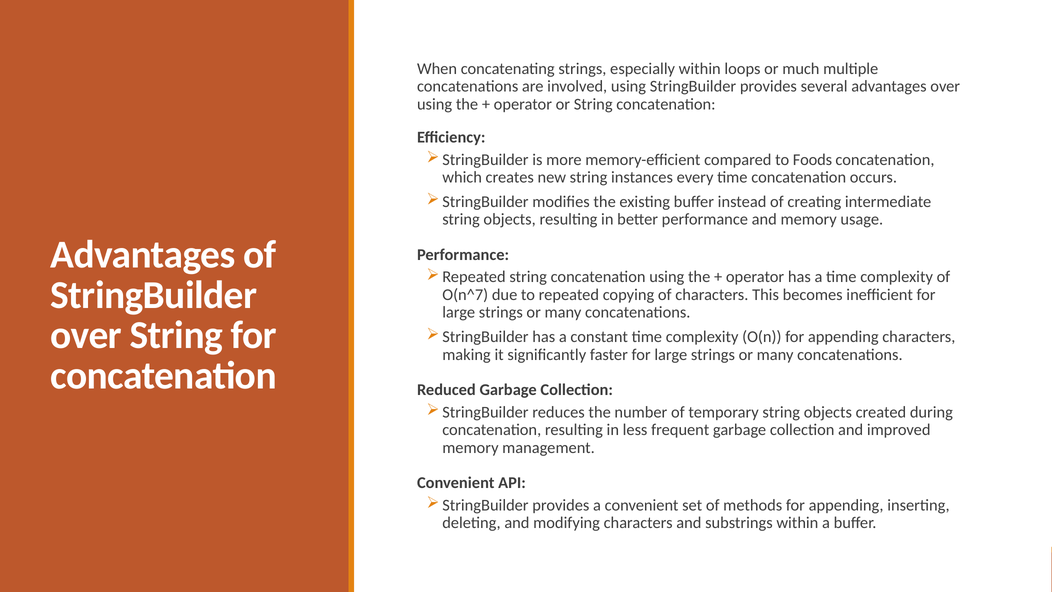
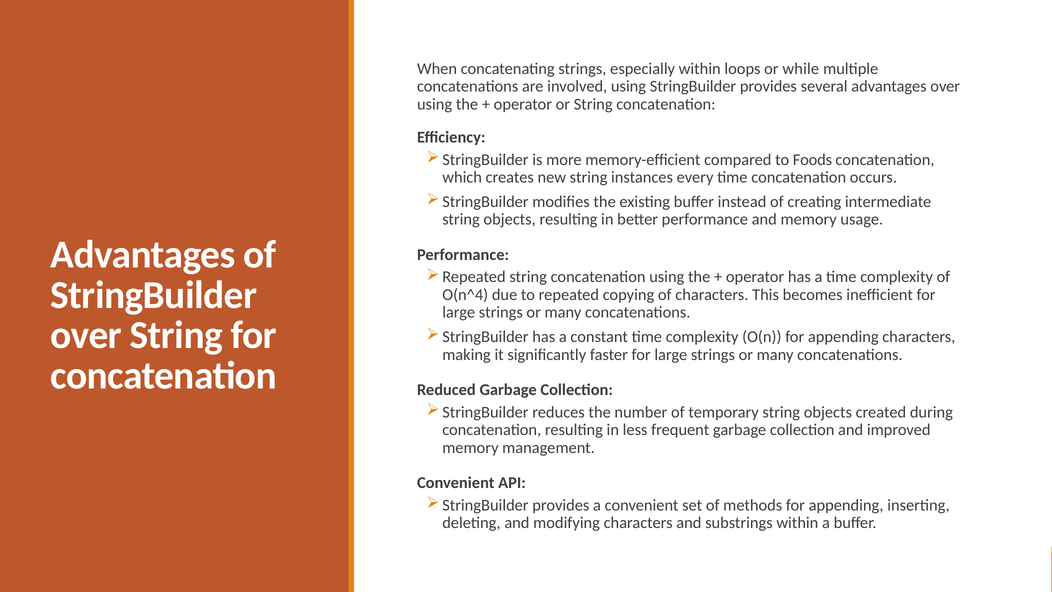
much: much -> while
O(n^7: O(n^7 -> O(n^4
